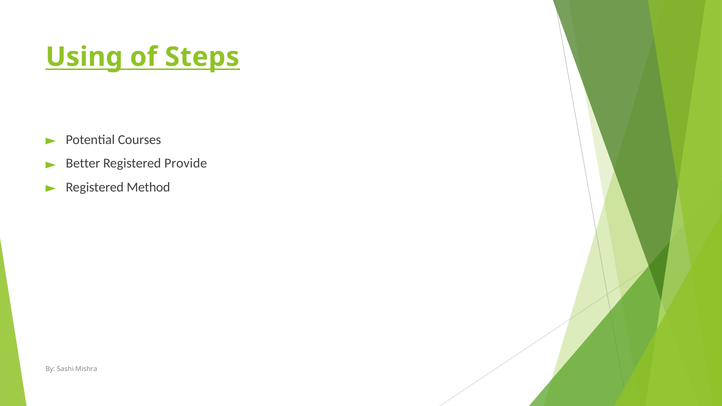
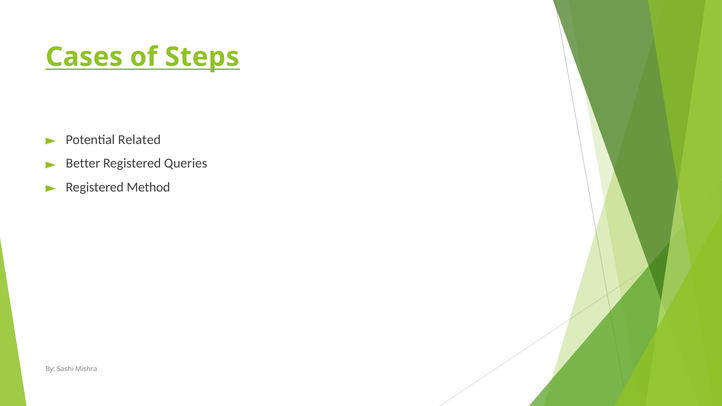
Using: Using -> Cases
Courses: Courses -> Related
Provide: Provide -> Queries
